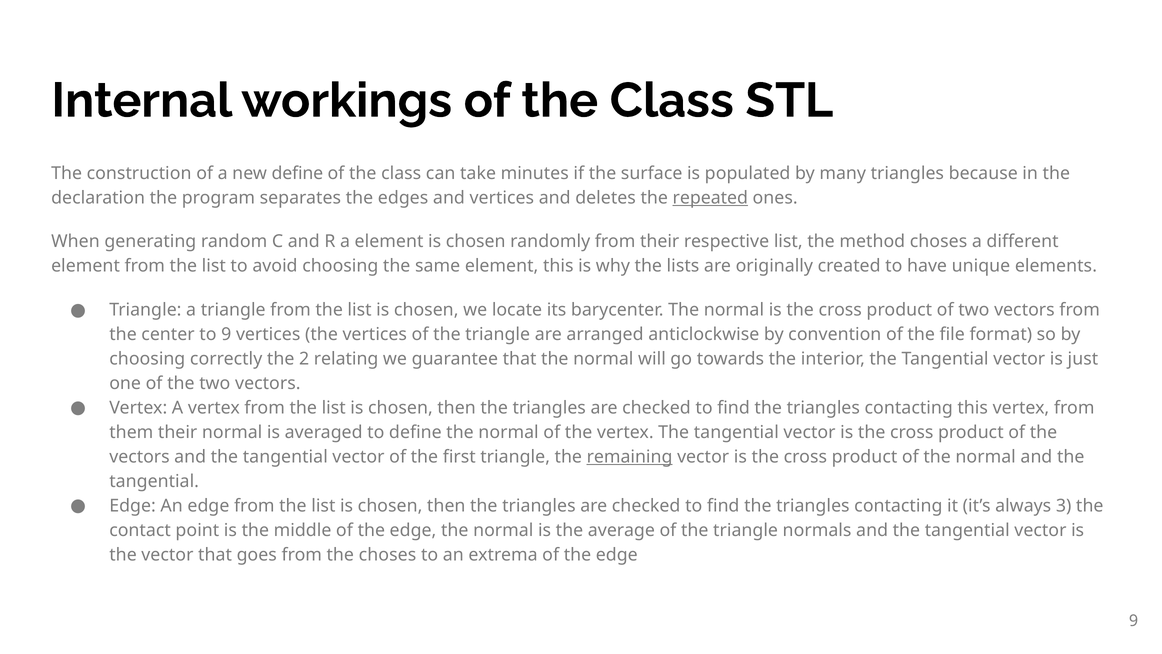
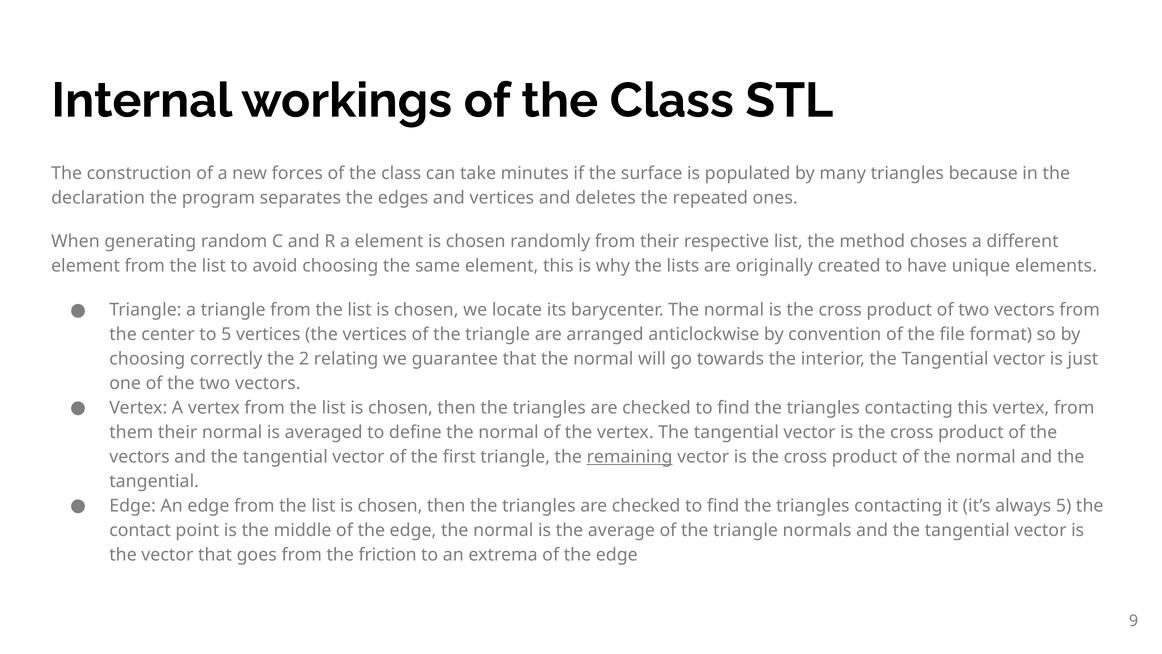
new define: define -> forces
repeated underline: present -> none
to 9: 9 -> 5
always 3: 3 -> 5
the choses: choses -> friction
